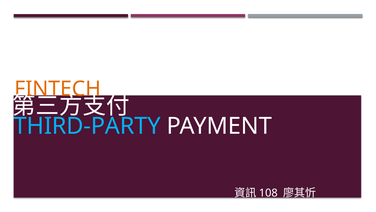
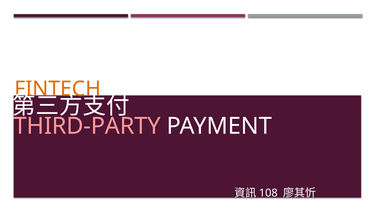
THIRD-PARTY colour: light blue -> pink
